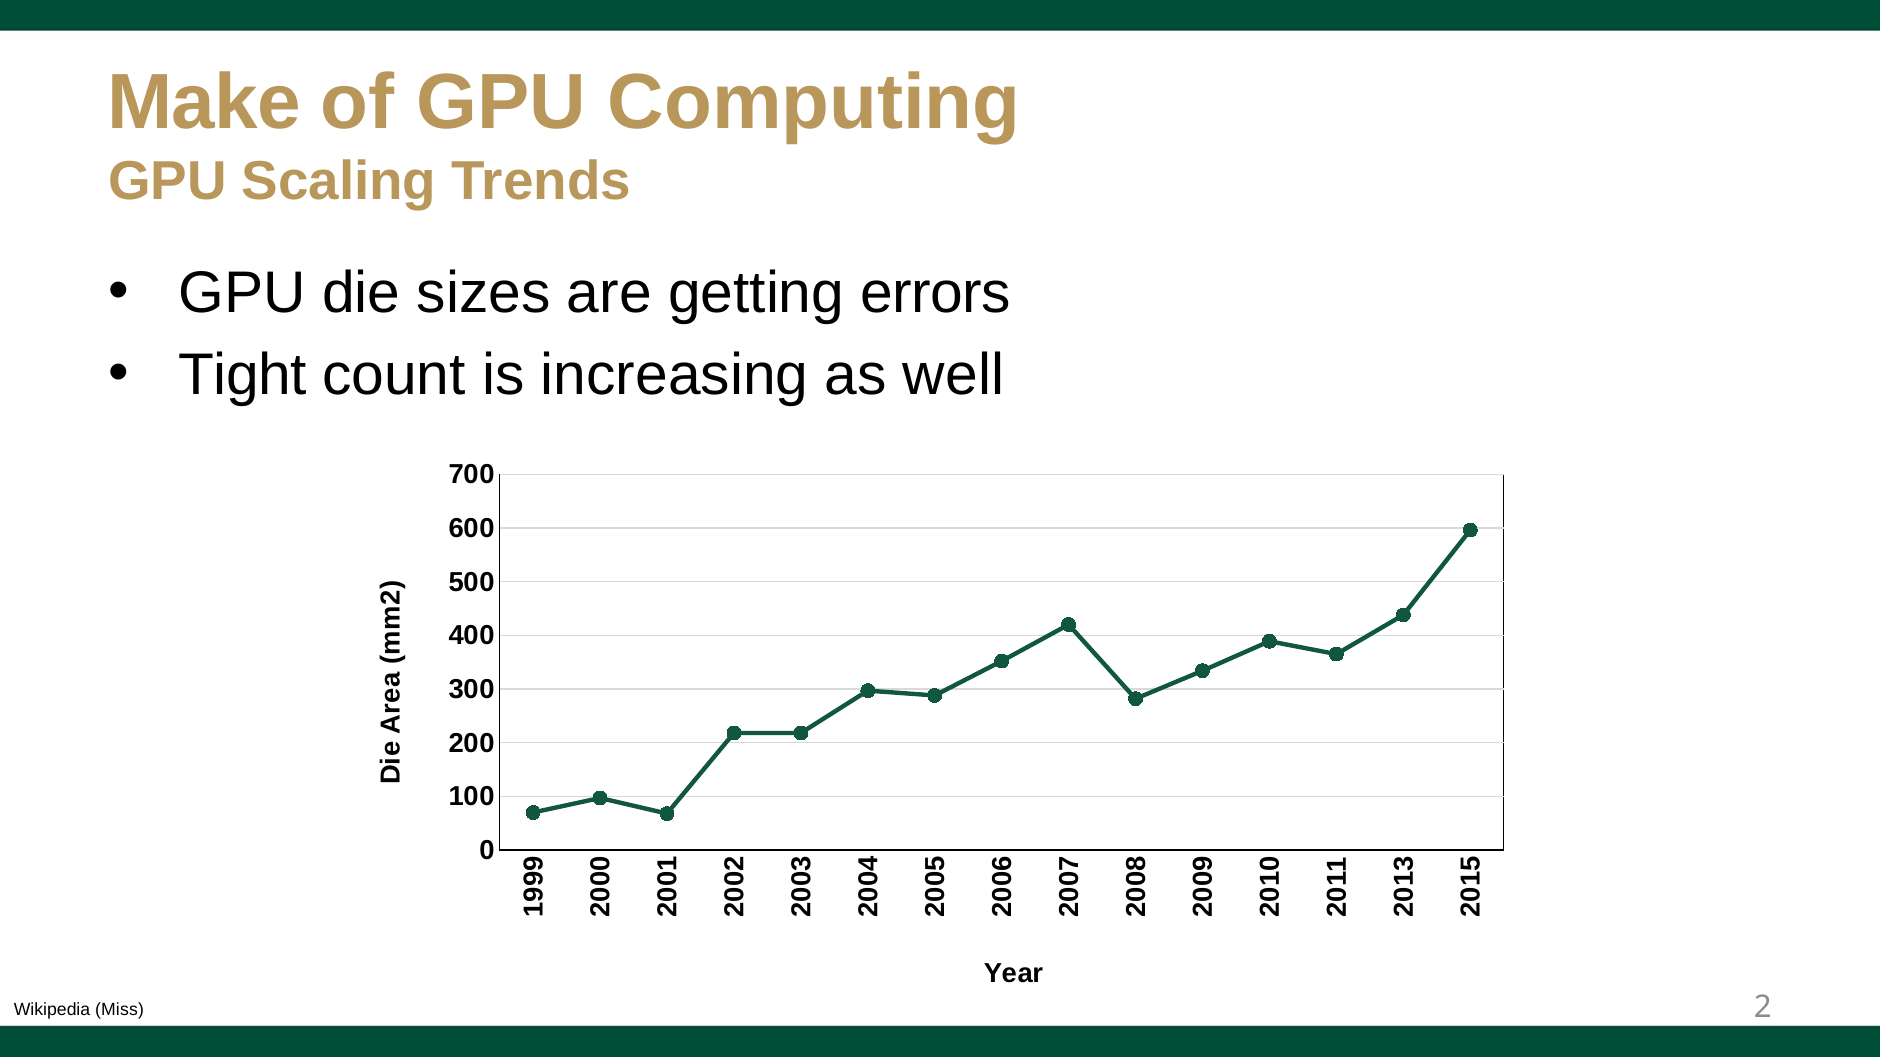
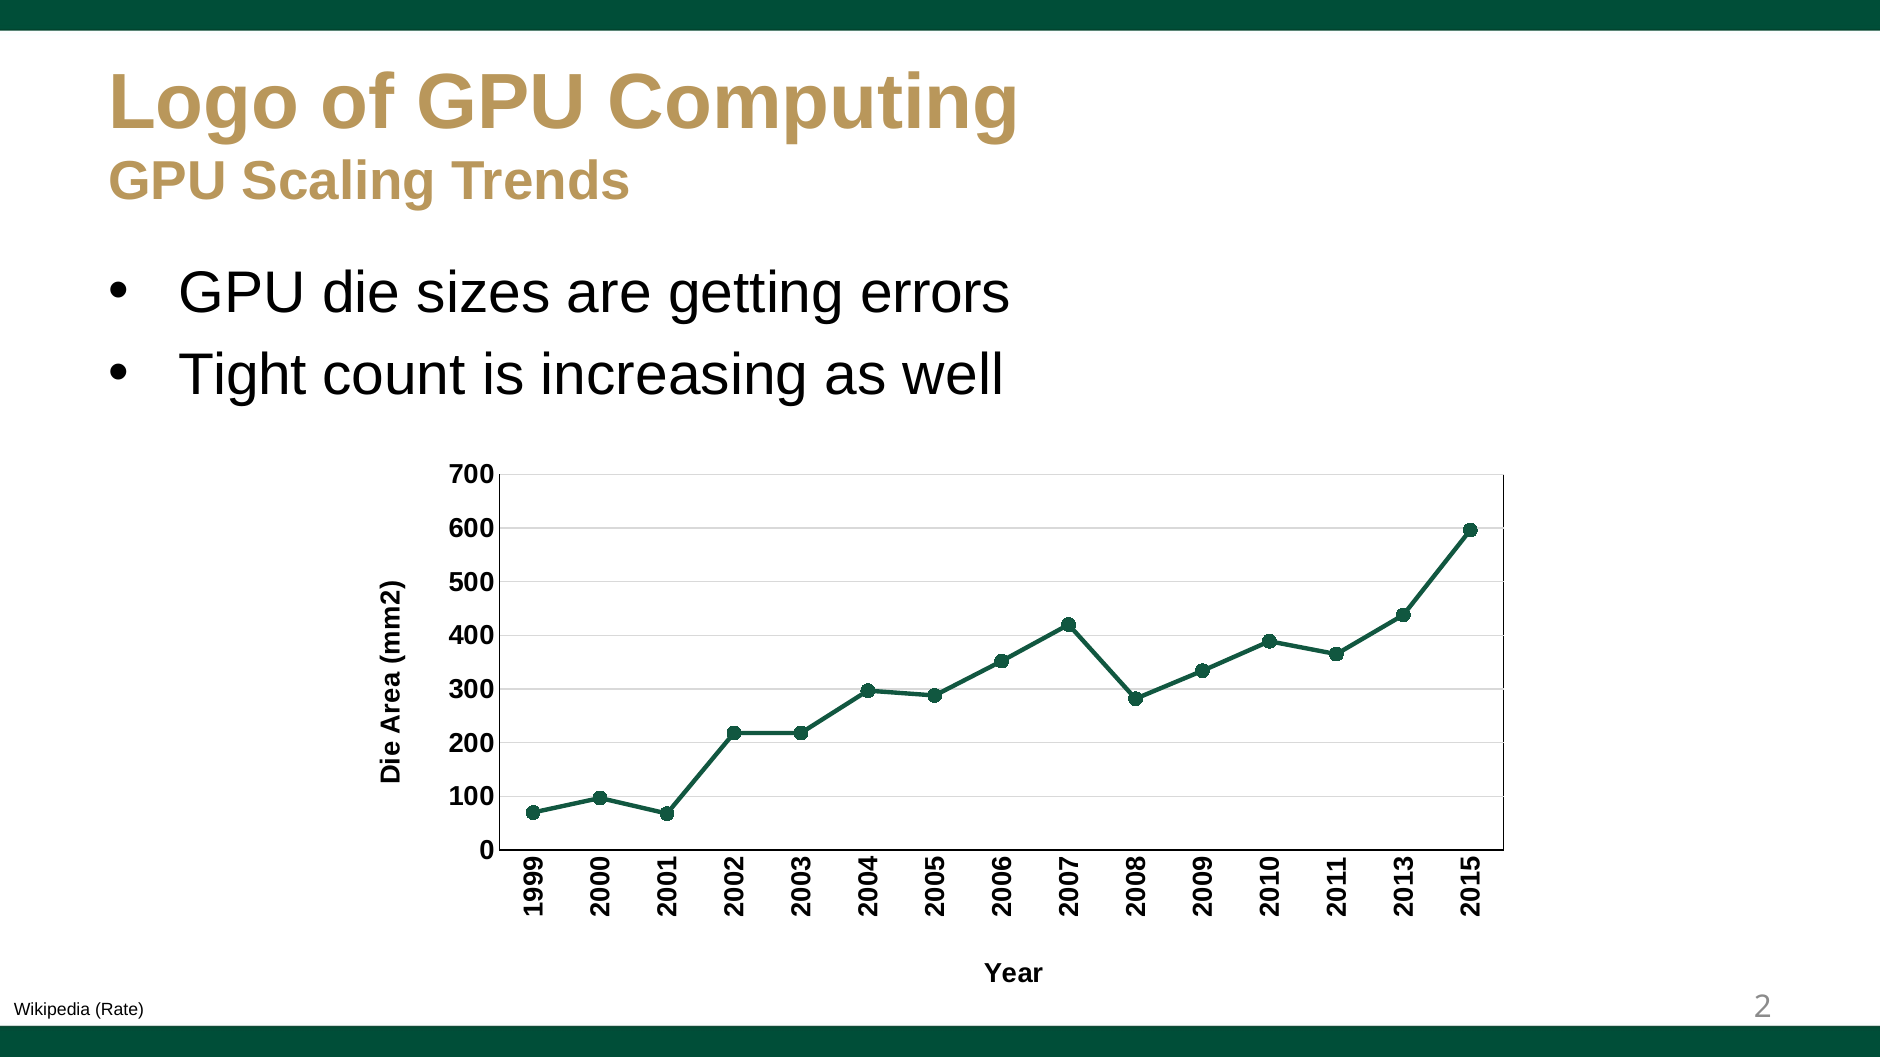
Make: Make -> Logo
Miss: Miss -> Rate
